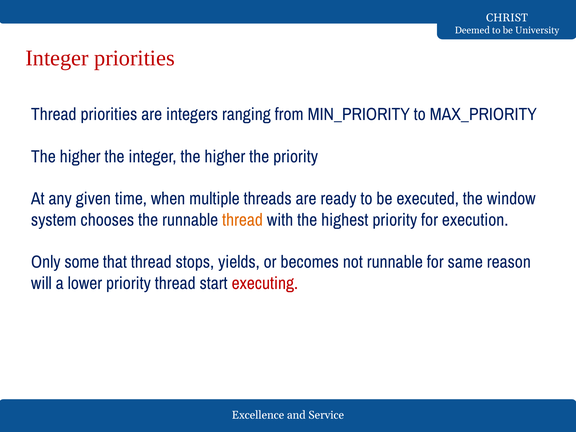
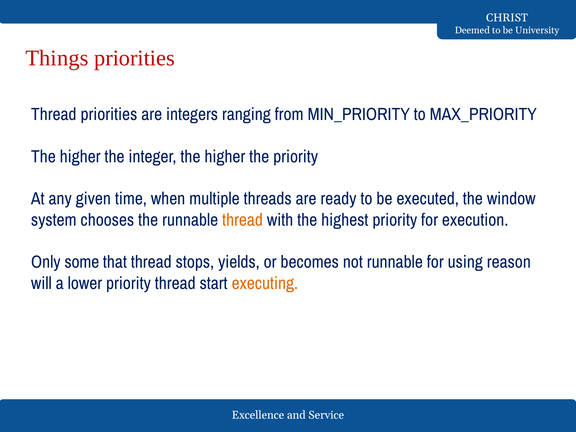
Integer at (57, 58): Integer -> Things
same: same -> using
executing colour: red -> orange
